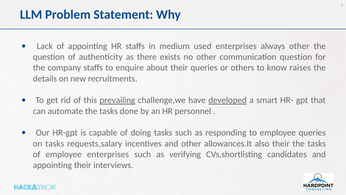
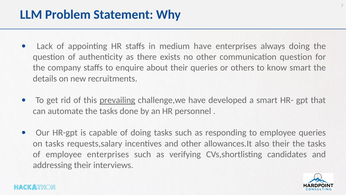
medium used: used -> have
always other: other -> doing
know raises: raises -> smart
developed underline: present -> none
appointing at (52, 165): appointing -> addressing
